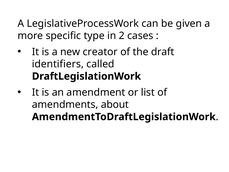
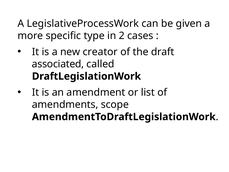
identifiers: identifiers -> associated
about: about -> scope
